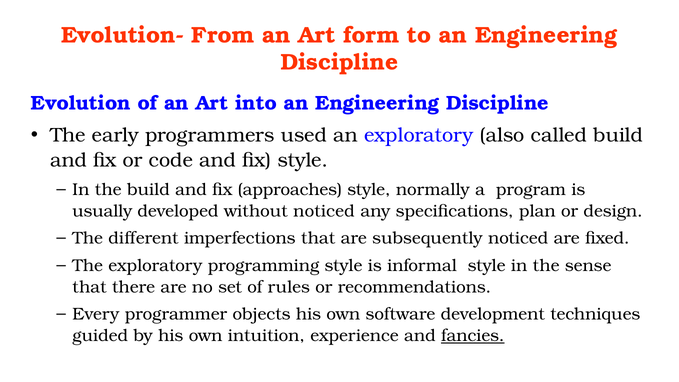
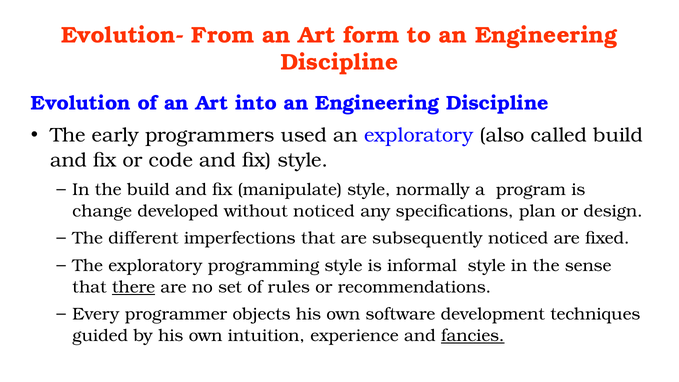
approaches: approaches -> manipulate
usually: usually -> change
there underline: none -> present
